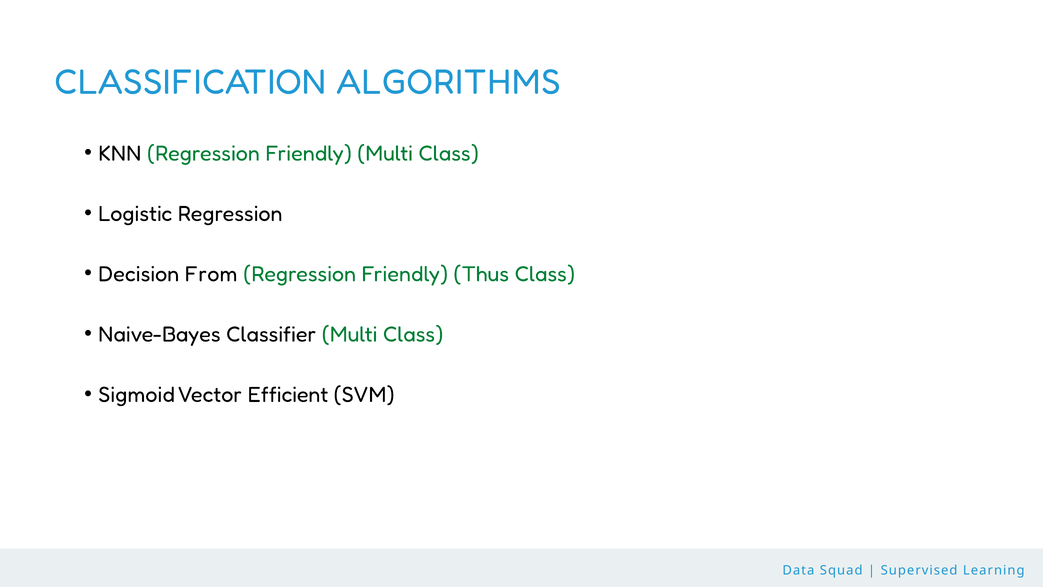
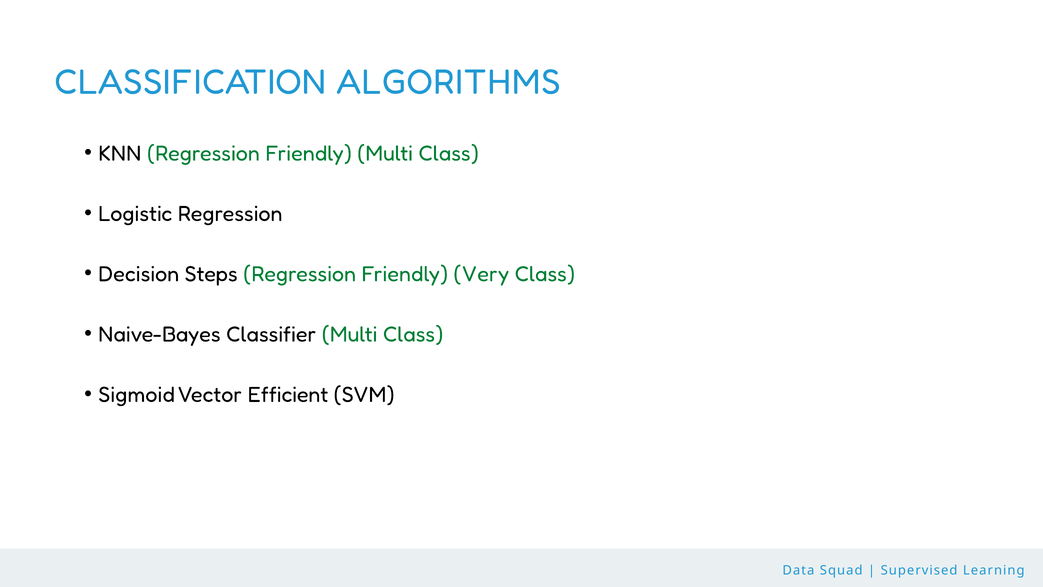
From: From -> Steps
Thus: Thus -> Very
